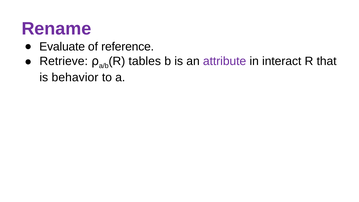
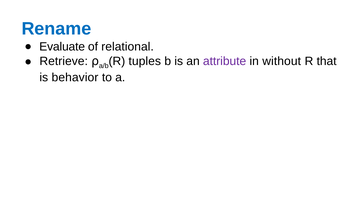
Rename colour: purple -> blue
reference: reference -> relational
tables: tables -> tuples
interact: interact -> without
